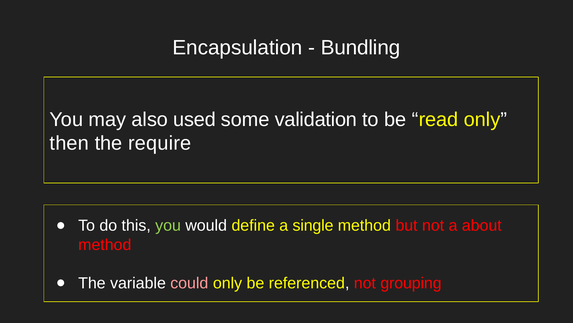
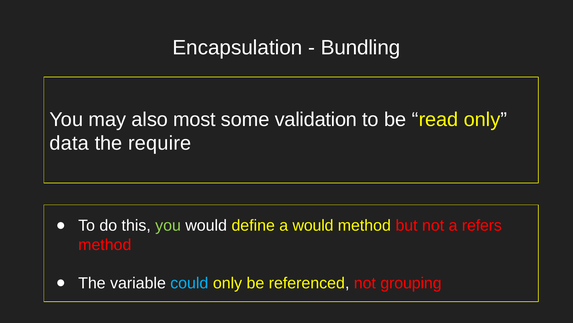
used: used -> most
then: then -> data
a single: single -> would
about: about -> refers
could colour: pink -> light blue
